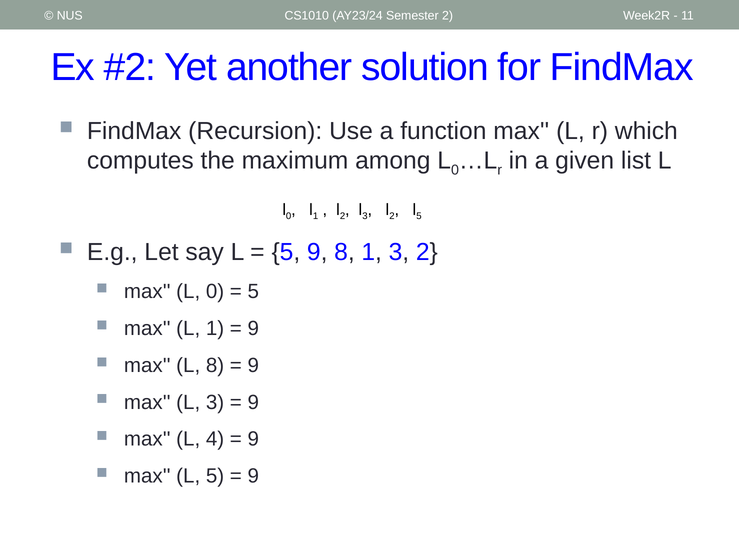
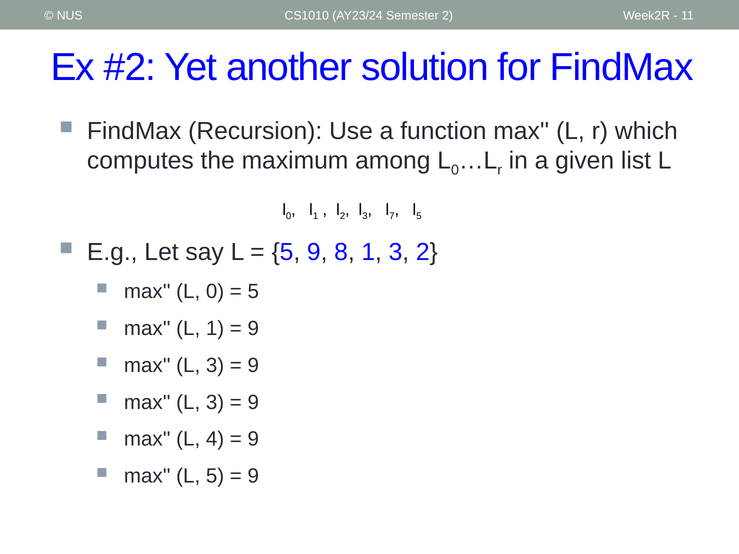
2 at (392, 216): 2 -> 7
8 at (215, 365): 8 -> 3
